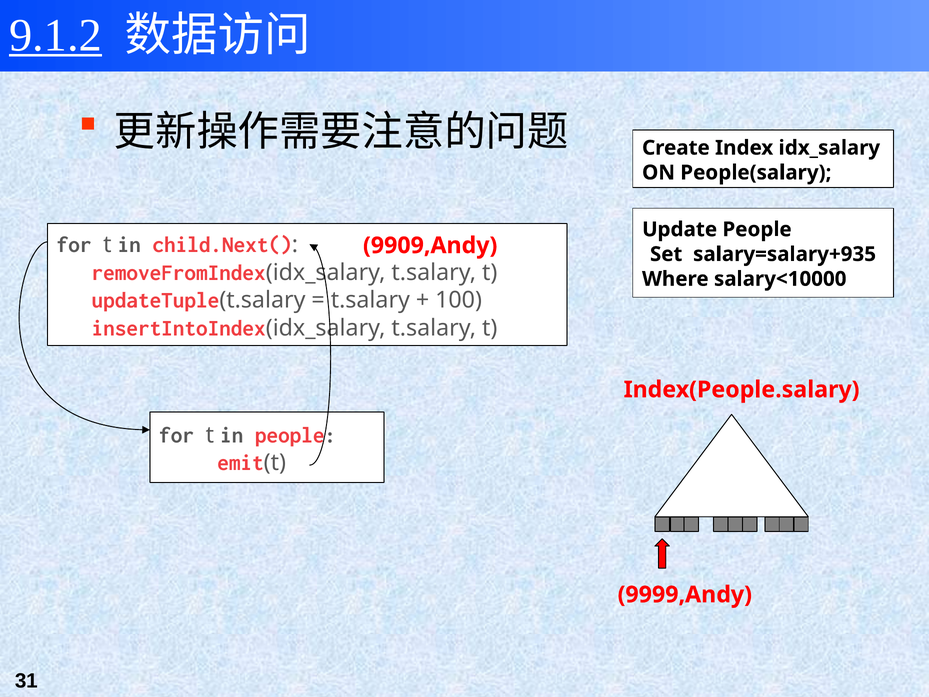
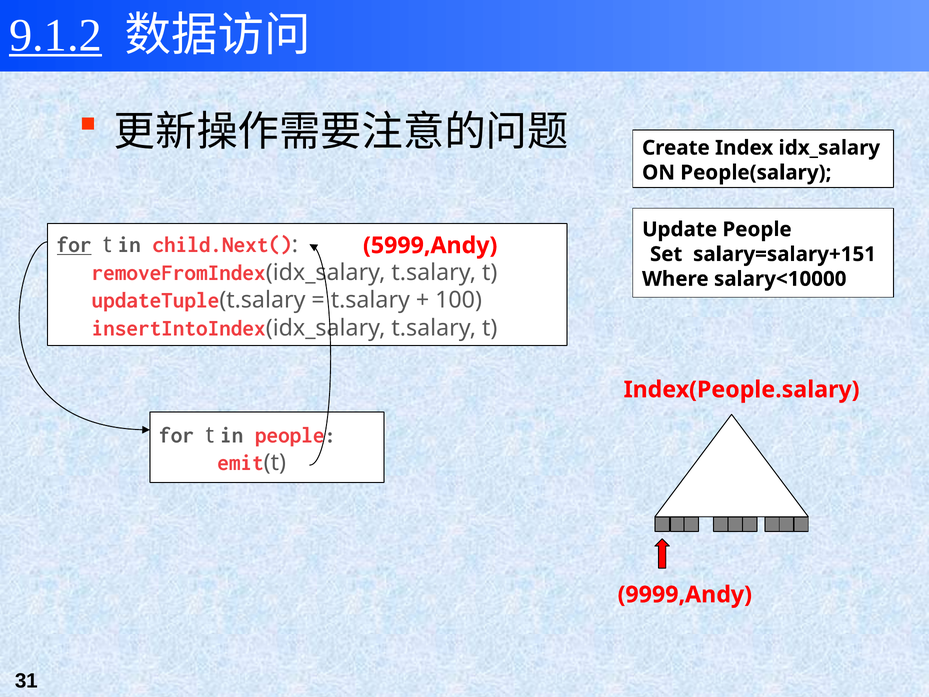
for at (74, 244) underline: none -> present
9909,Andy: 9909,Andy -> 5999,Andy
salary=salary+935: salary=salary+935 -> salary=salary+151
